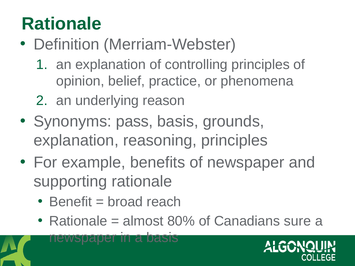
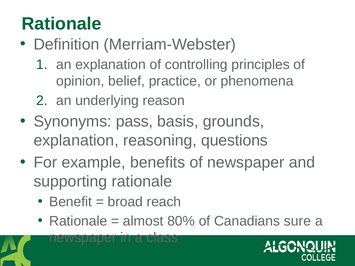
reasoning principles: principles -> questions
a basis: basis -> class
